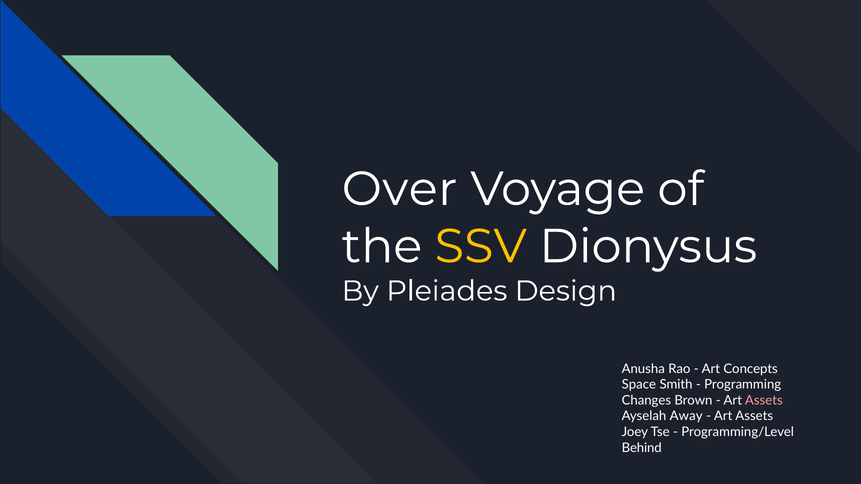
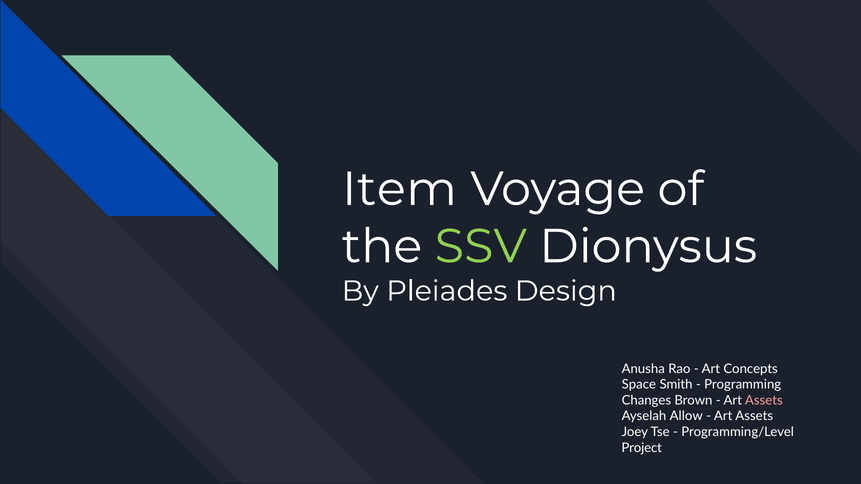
Over: Over -> Item
SSV colour: yellow -> light green
Away: Away -> Allow
Behind: Behind -> Project
